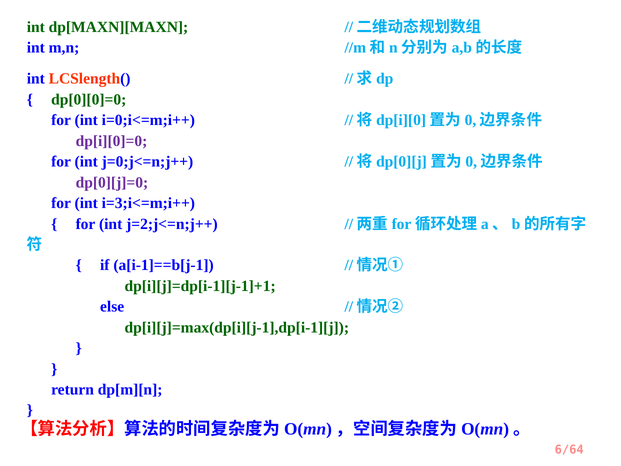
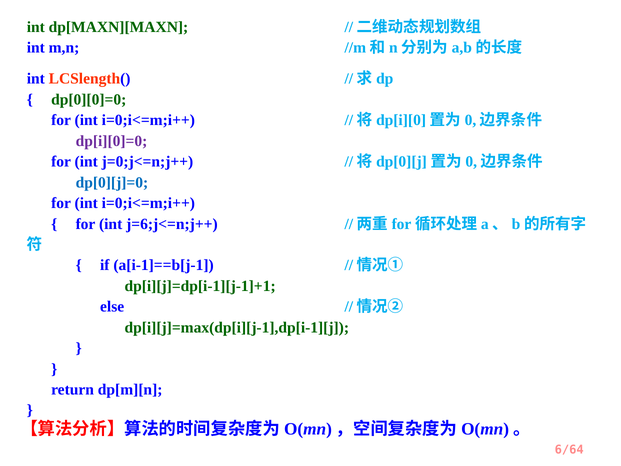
dp[0][j]=0 colour: purple -> blue
i=3;i<=m;i++ at (148, 203): i=3;i<=m;i++ -> i=0;i<=m;i++
j=2;j<=n;j++: j=2;j<=n;j++ -> j=6;j<=n;j++
